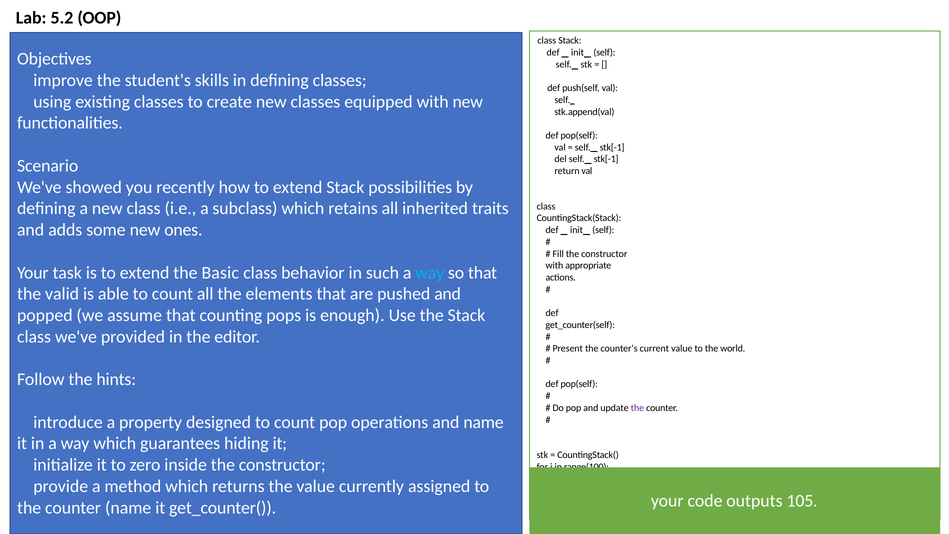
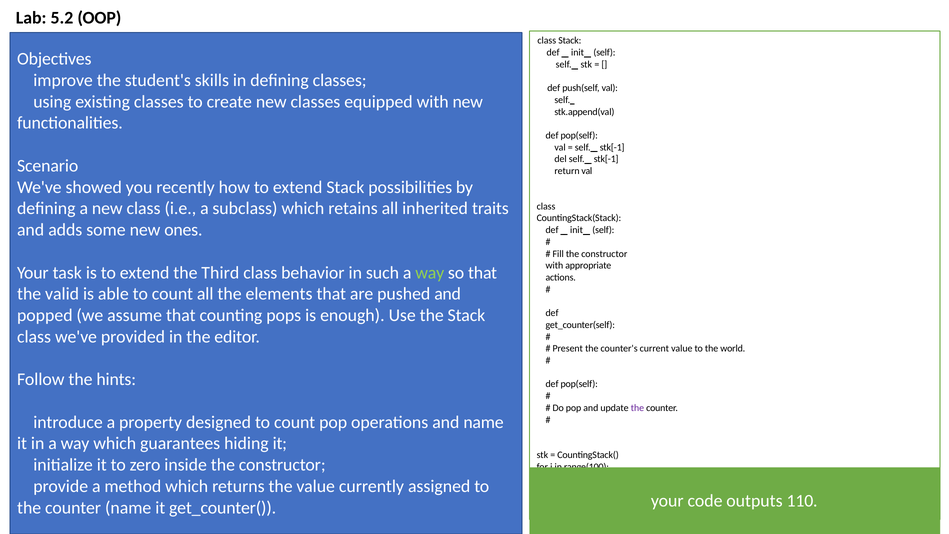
Basic: Basic -> Third
way at (430, 273) colour: light blue -> light green
105: 105 -> 110
